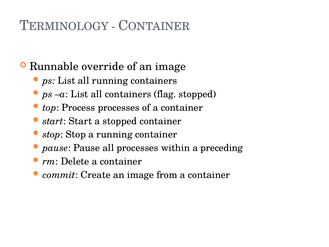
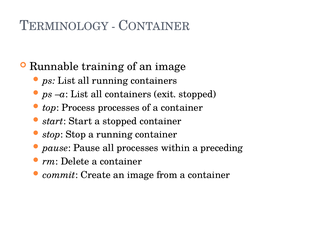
override: override -> training
flag: flag -> exit
